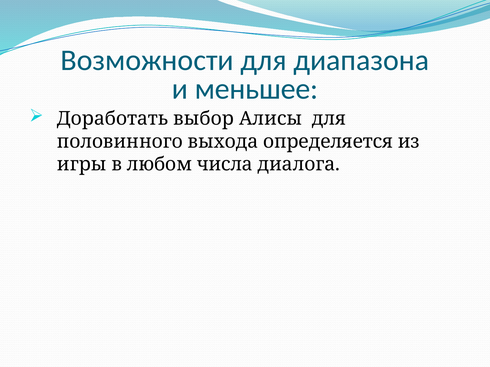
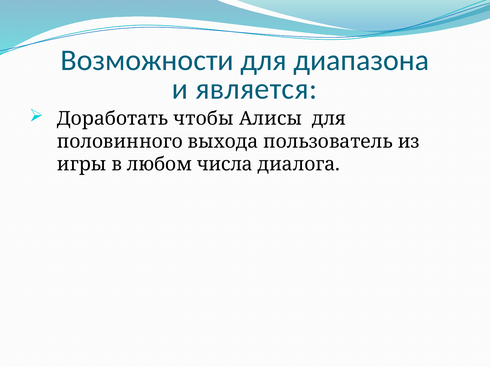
меньшее: меньшее -> является
выбор: выбор -> чтобы
определяется: определяется -> пользователь
